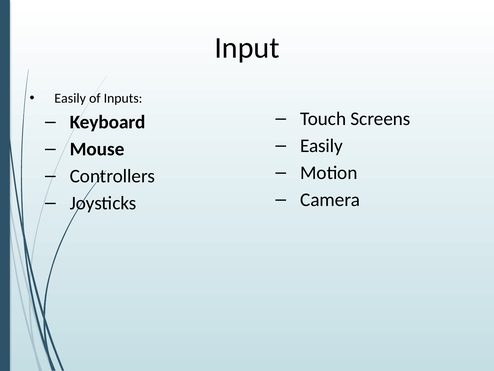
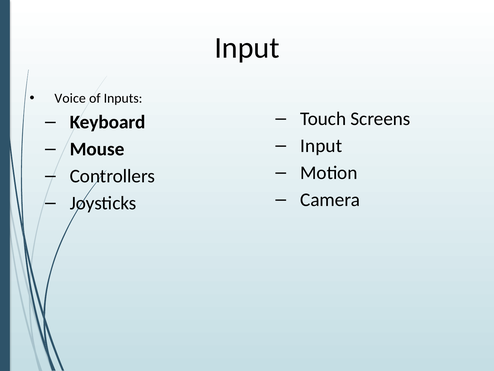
Easily at (70, 98): Easily -> Voice
Easily at (321, 146): Easily -> Input
